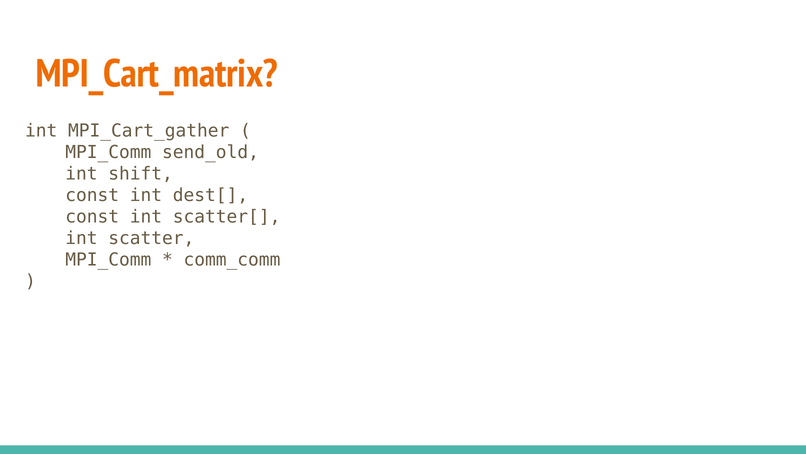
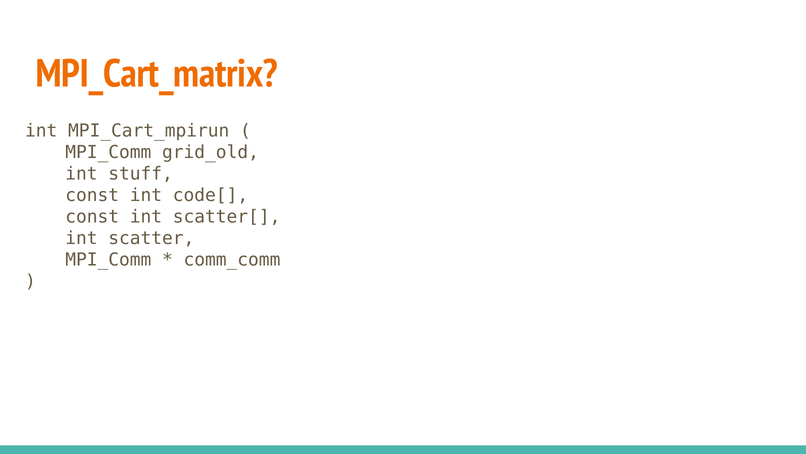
MPI_Cart_gather: MPI_Cart_gather -> MPI_Cart_mpirun
send_old: send_old -> grid_old
shift: shift -> stuff
dest[: dest[ -> code[
